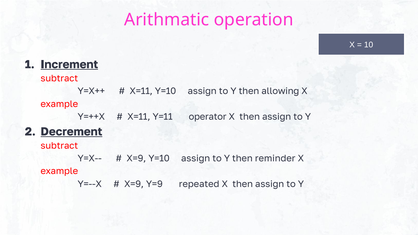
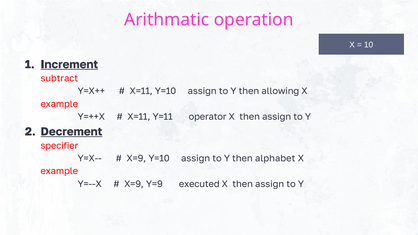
subtract at (59, 146): subtract -> specifier
reminder: reminder -> alphabet
repeated: repeated -> executed
